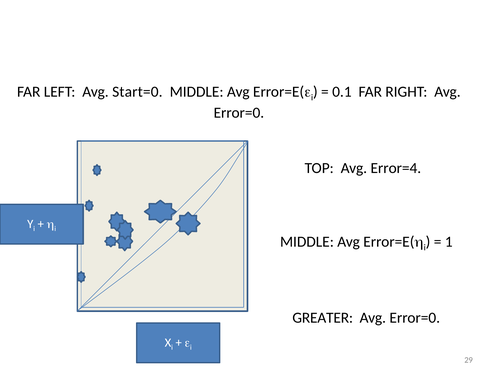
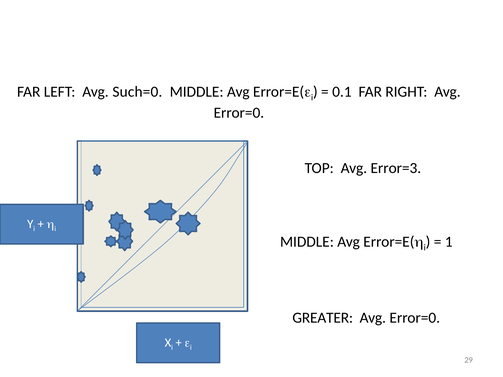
Start=0: Start=0 -> Such=0
Error=4: Error=4 -> Error=3
